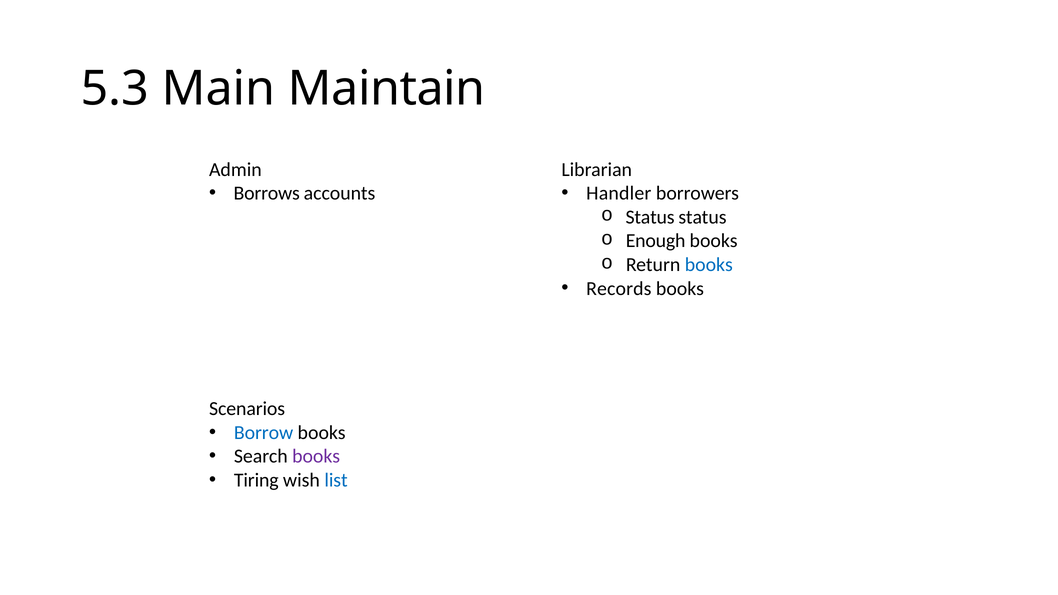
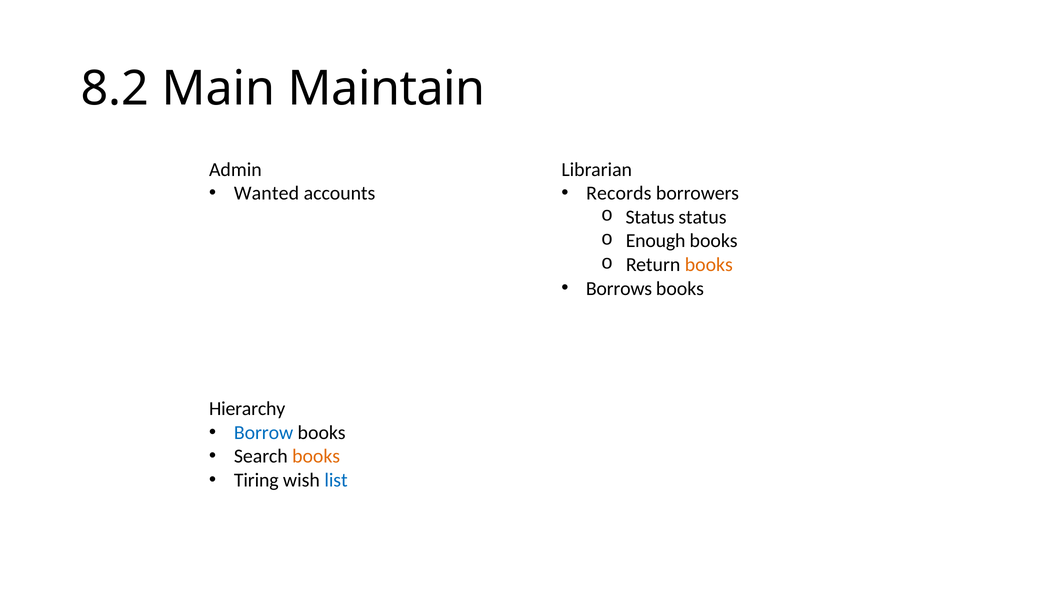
5.3: 5.3 -> 8.2
Borrows: Borrows -> Wanted
Handler: Handler -> Records
books at (709, 265) colour: blue -> orange
Records: Records -> Borrows
Scenarios: Scenarios -> Hierarchy
books at (316, 456) colour: purple -> orange
